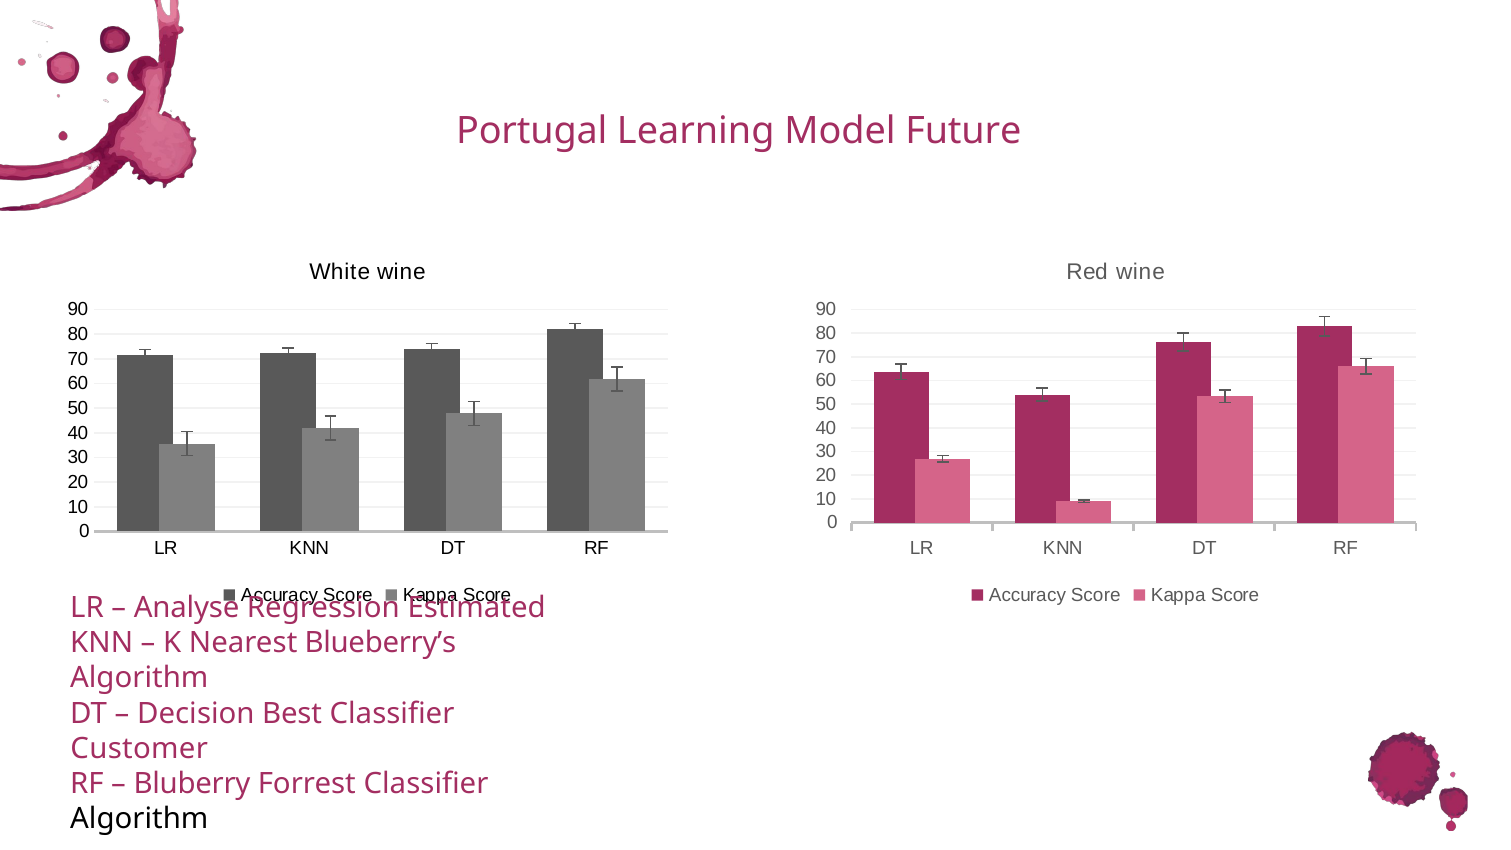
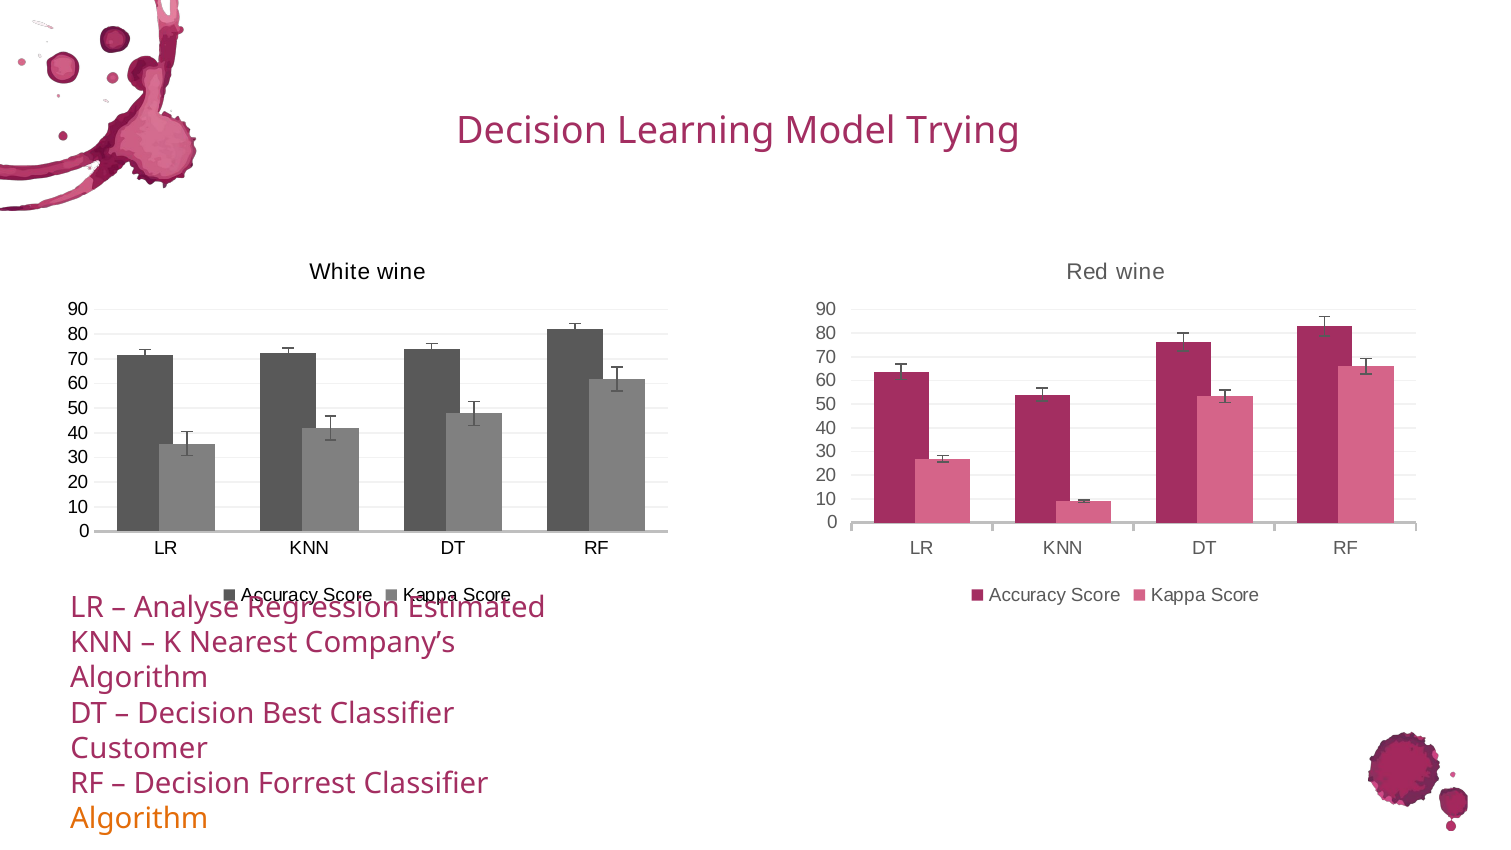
Portugal at (532, 131): Portugal -> Decision
Future: Future -> Trying
Blueberry’s: Blueberry’s -> Company’s
Bluberry at (192, 784): Bluberry -> Decision
Algorithm at (139, 819) colour: black -> orange
